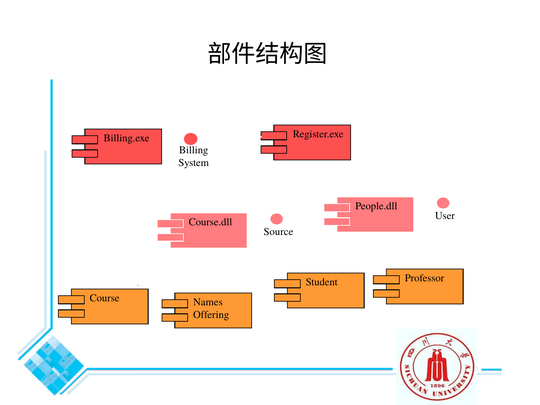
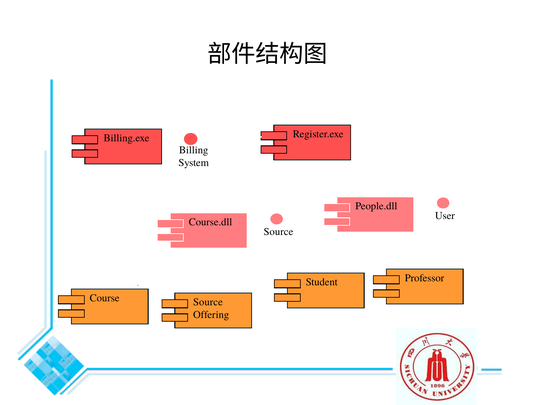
Course Names: Names -> Source
